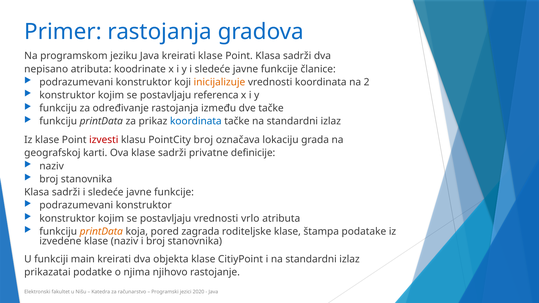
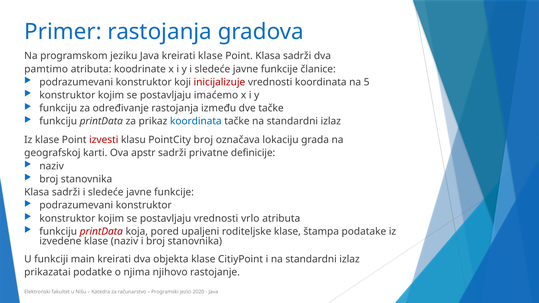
nepisano: nepisano -> pamtimo
inicijalizuje colour: orange -> red
2: 2 -> 5
referenca: referenca -> imaćemo
Ova klase: klase -> apstr
printData at (101, 232) colour: orange -> red
zagrada: zagrada -> upaljeni
